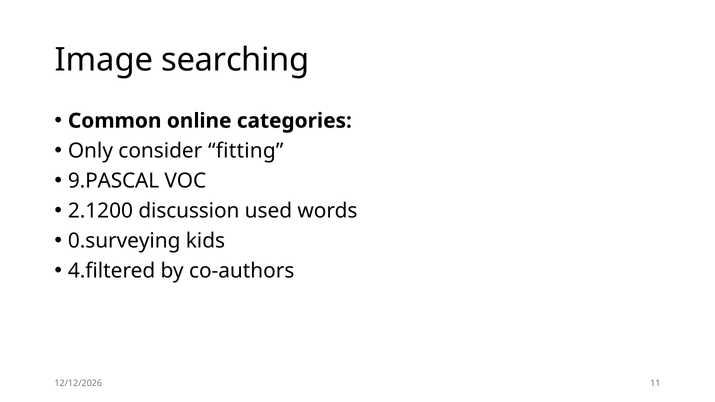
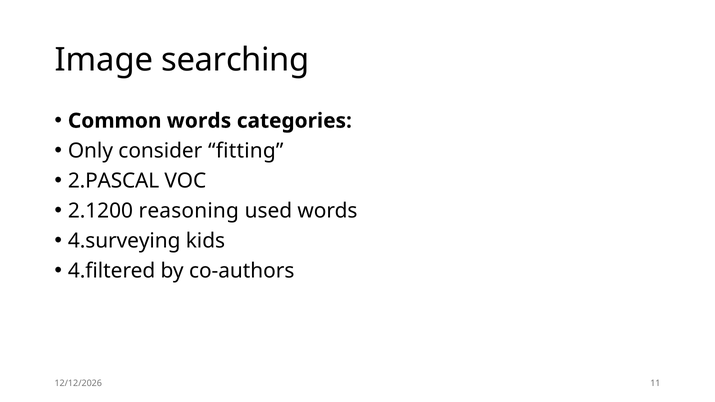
Common online: online -> words
9.PASCAL: 9.PASCAL -> 2.PASCAL
discussion: discussion -> reasoning
0.surveying: 0.surveying -> 4.surveying
